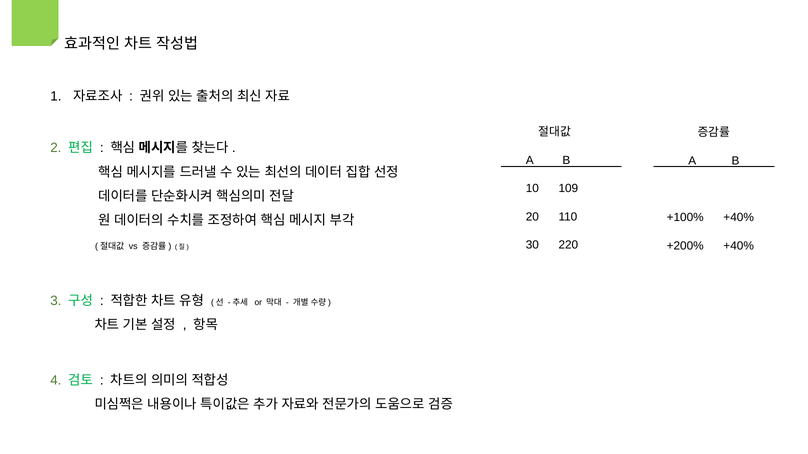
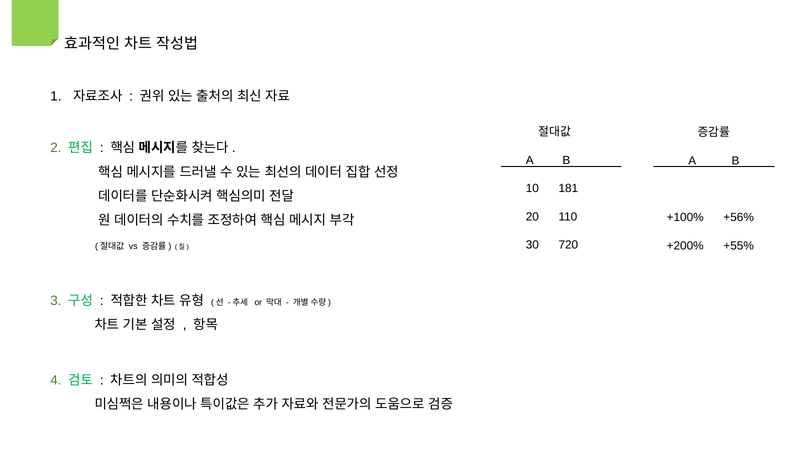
109: 109 -> 181
+100% +40%: +40% -> +56%
220: 220 -> 720
+200% +40%: +40% -> +55%
